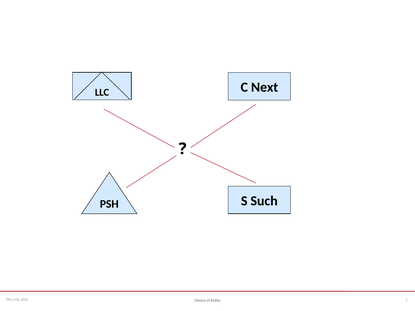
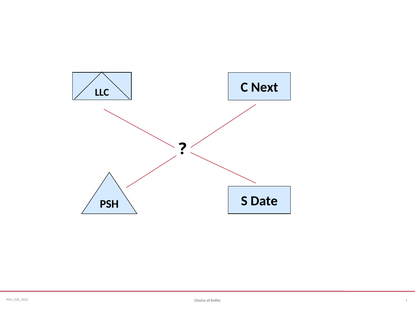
Such: Such -> Date
